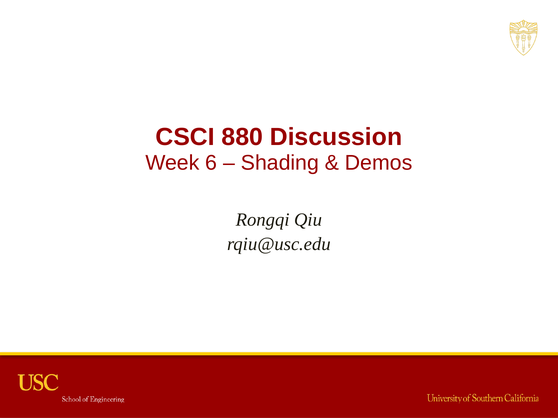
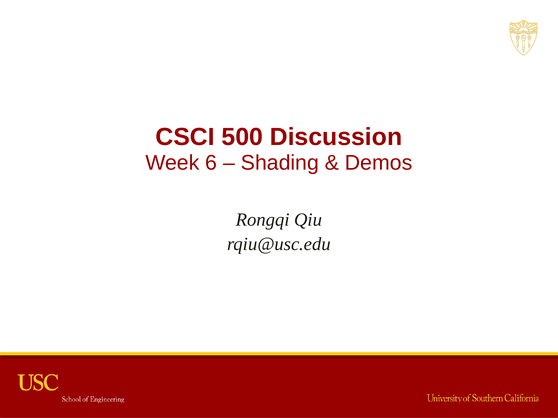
880: 880 -> 500
